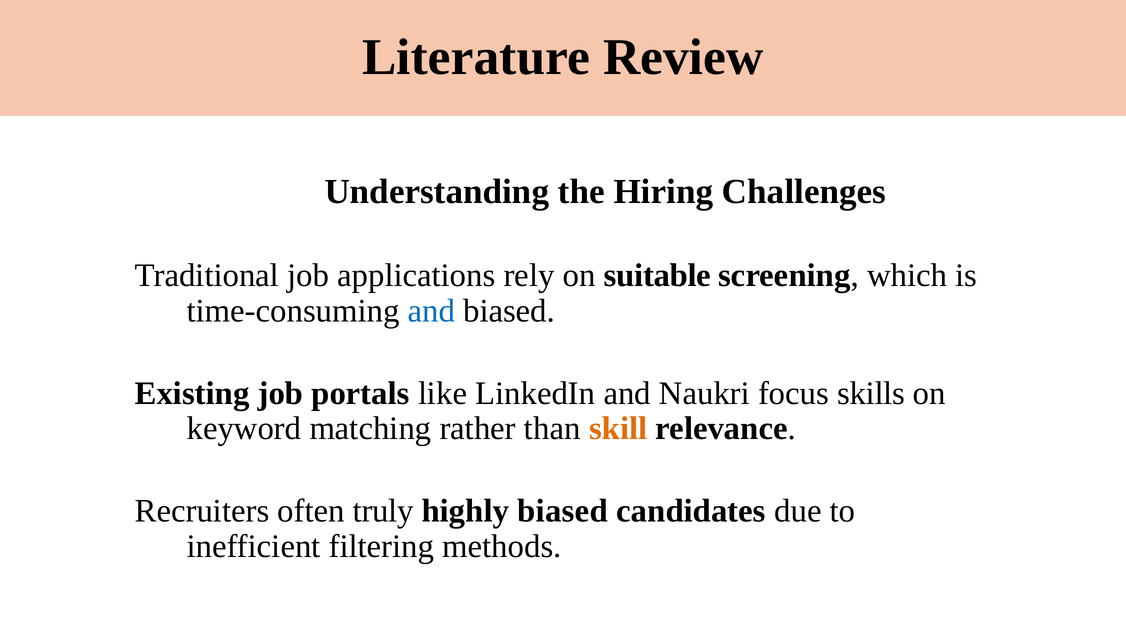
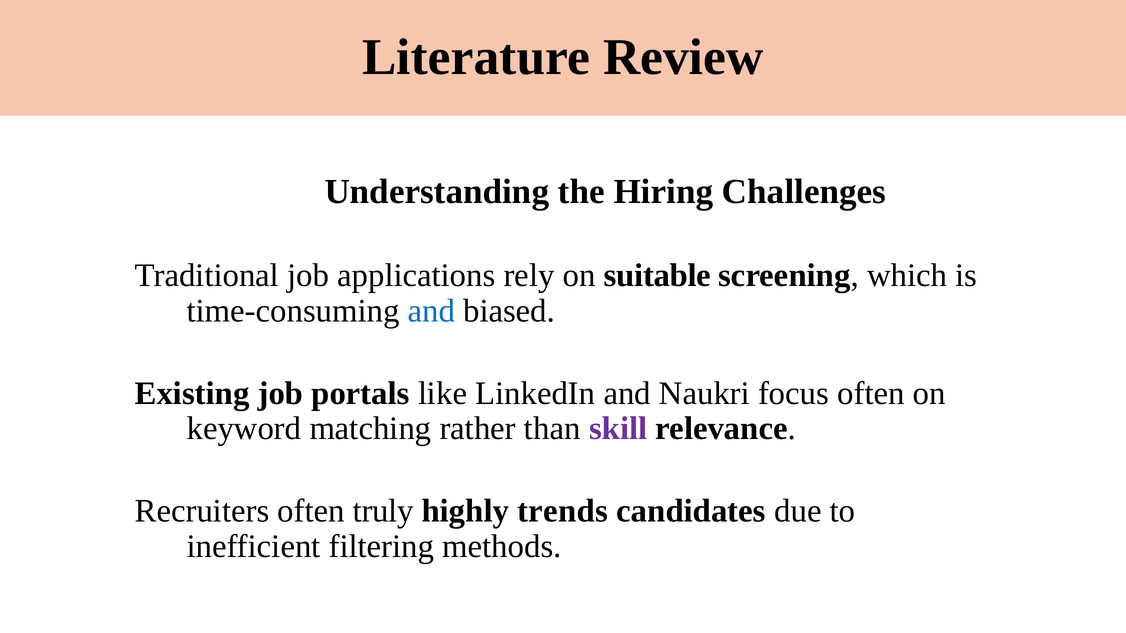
focus skills: skills -> often
skill colour: orange -> purple
highly biased: biased -> trends
